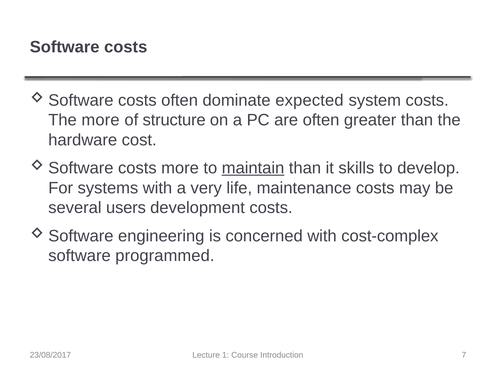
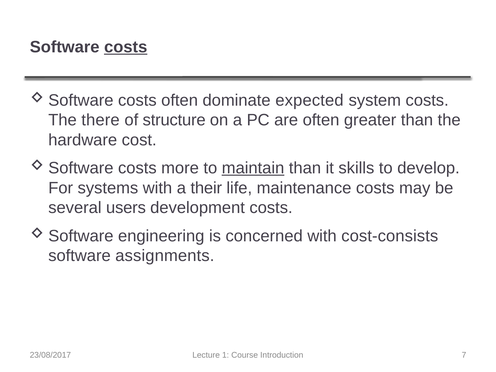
costs at (126, 47) underline: none -> present
The more: more -> there
very: very -> their
cost-complex: cost-complex -> cost-consists
programmed: programmed -> assignments
